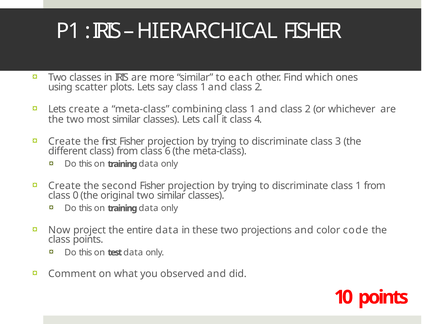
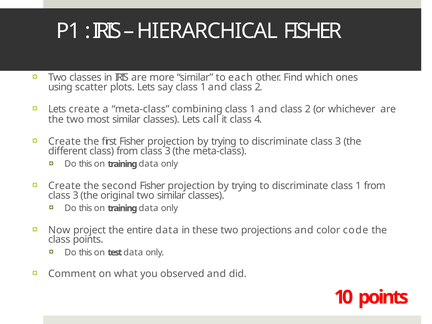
class from class 6: 6 -> 3
0 at (76, 195): 0 -> 3
